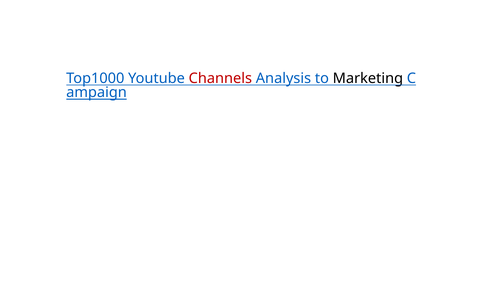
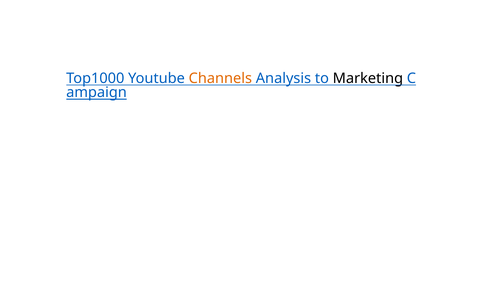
Channels colour: red -> orange
